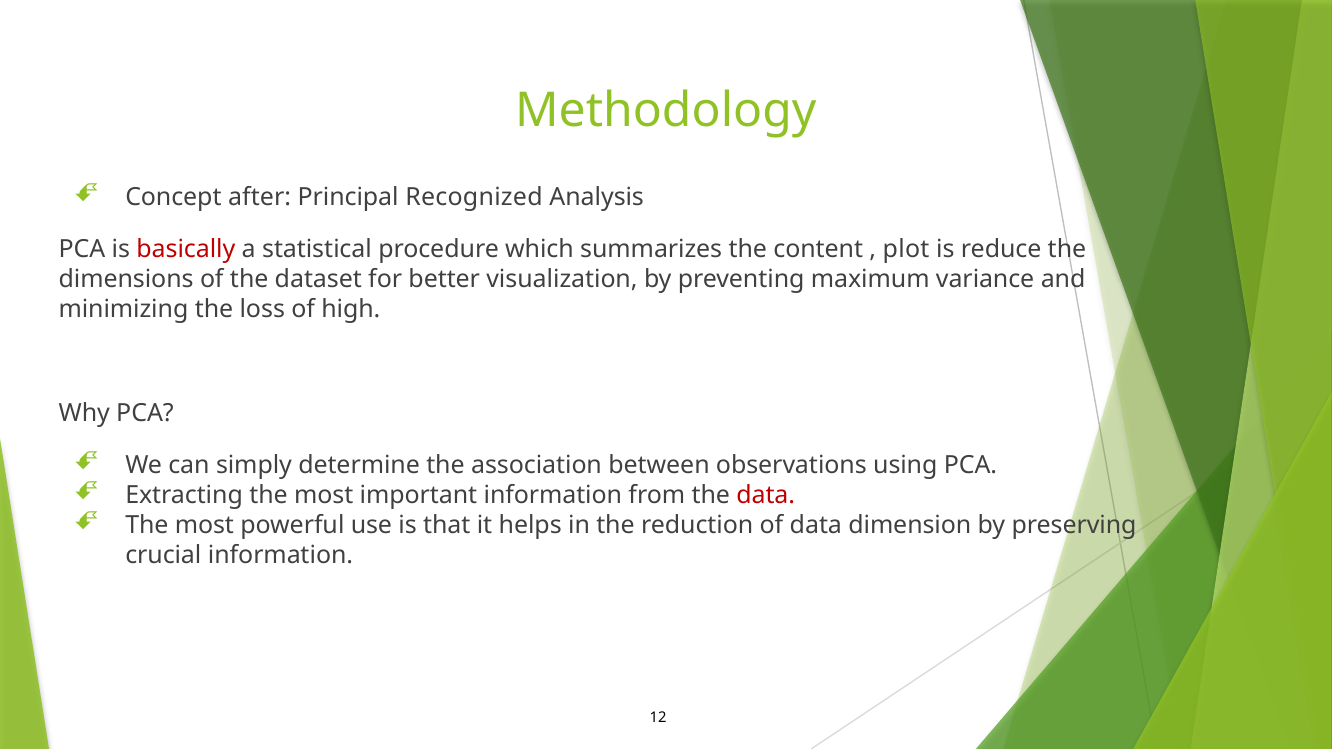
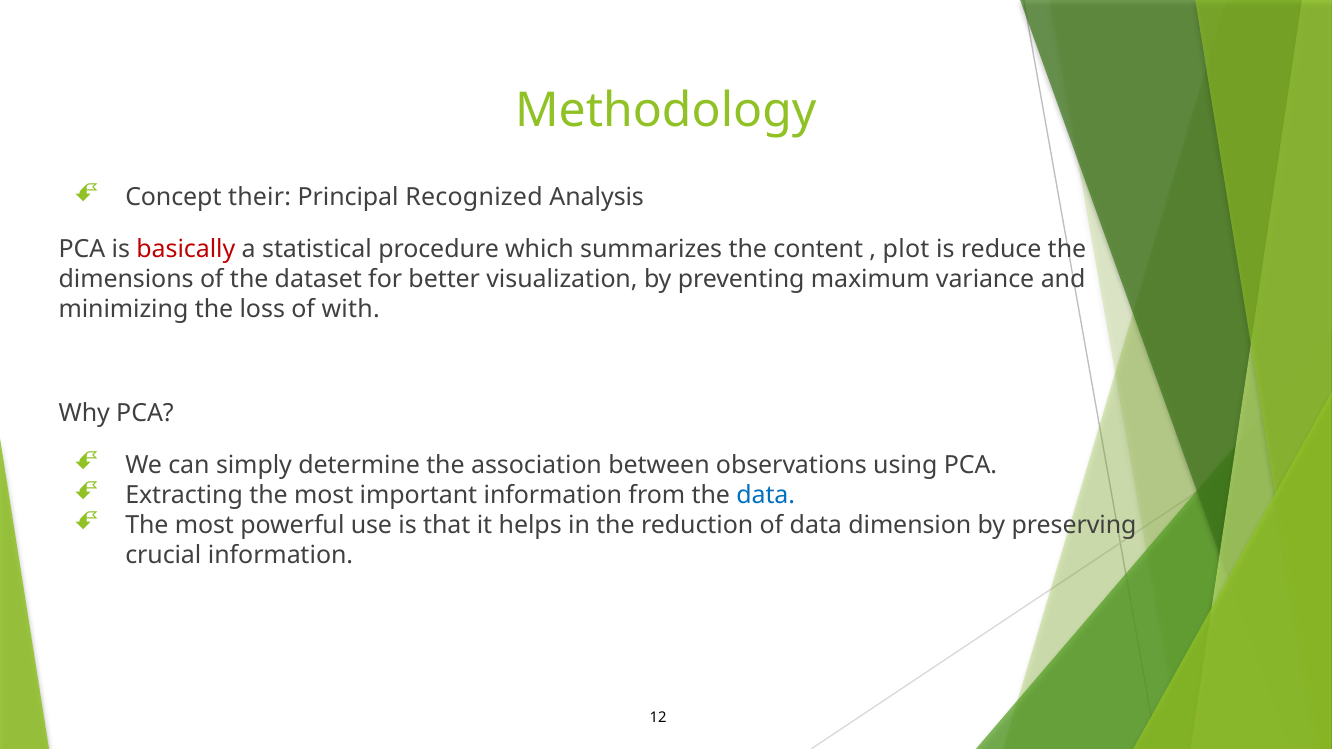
after: after -> their
high: high -> with
data at (766, 495) colour: red -> blue
